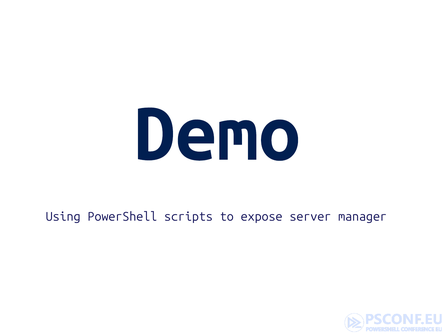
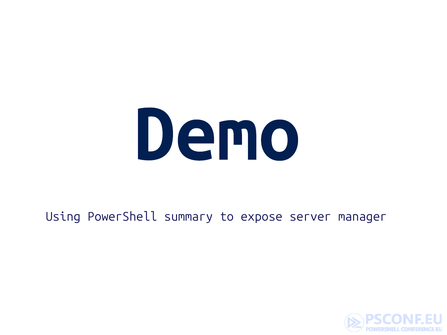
scripts: scripts -> summary
